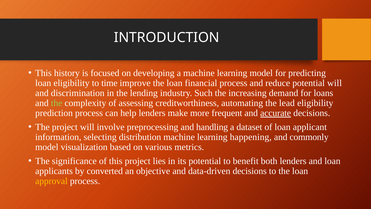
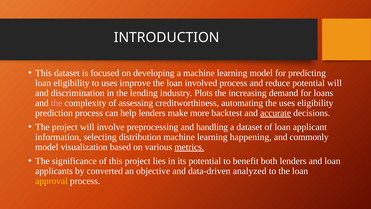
This history: history -> dataset
to time: time -> uses
financial: financial -> involved
Such: Such -> Plots
the at (57, 103) colour: light green -> pink
the lead: lead -> uses
frequent: frequent -> backtest
metrics underline: none -> present
data-driven decisions: decisions -> analyzed
